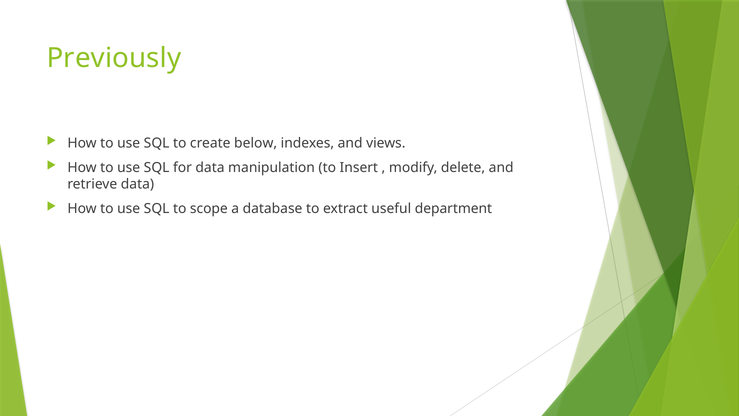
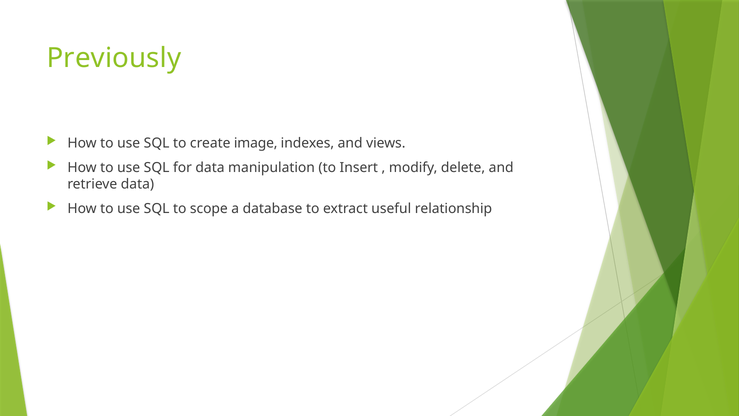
below: below -> image
department: department -> relationship
